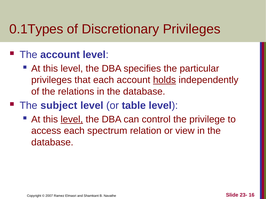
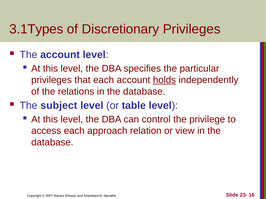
0.1Types: 0.1Types -> 3.1Types
level at (72, 120) underline: present -> none
spectrum: spectrum -> approach
